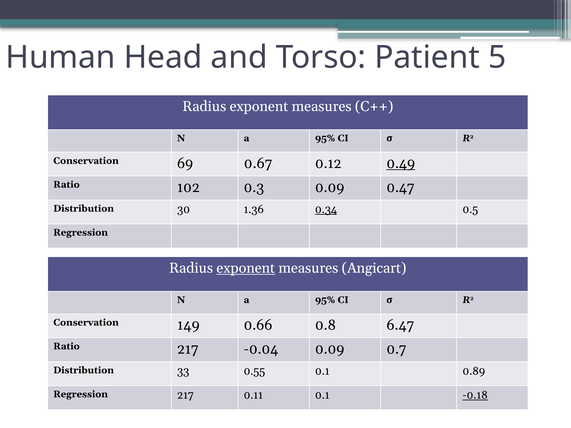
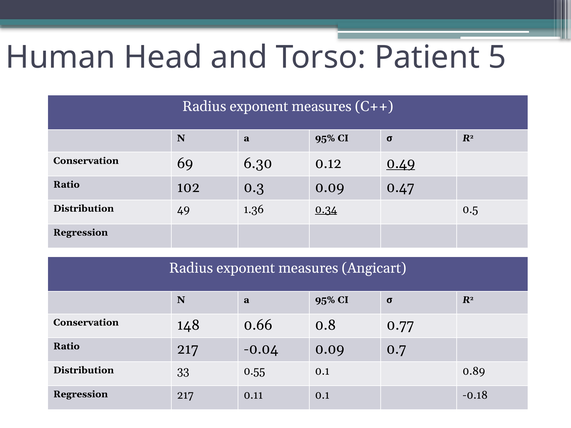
0.67: 0.67 -> 6.30
30: 30 -> 49
exponent at (246, 268) underline: present -> none
149: 149 -> 148
6.47: 6.47 -> 0.77
-0.18 underline: present -> none
